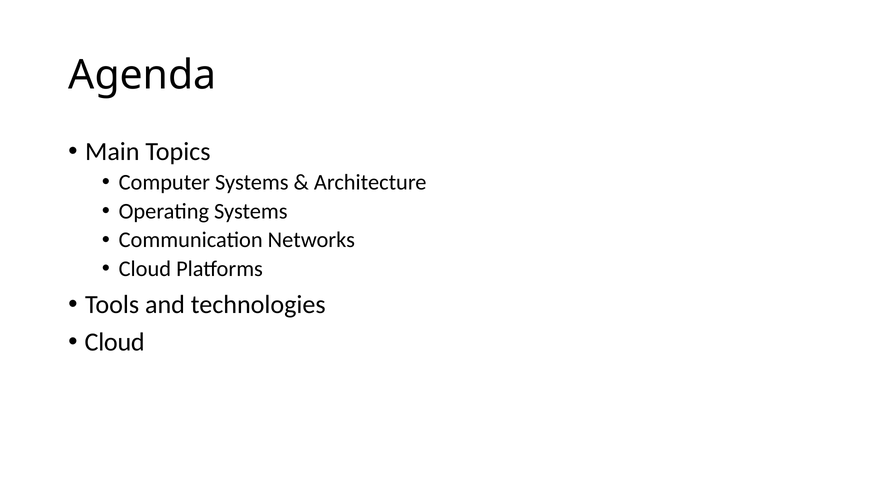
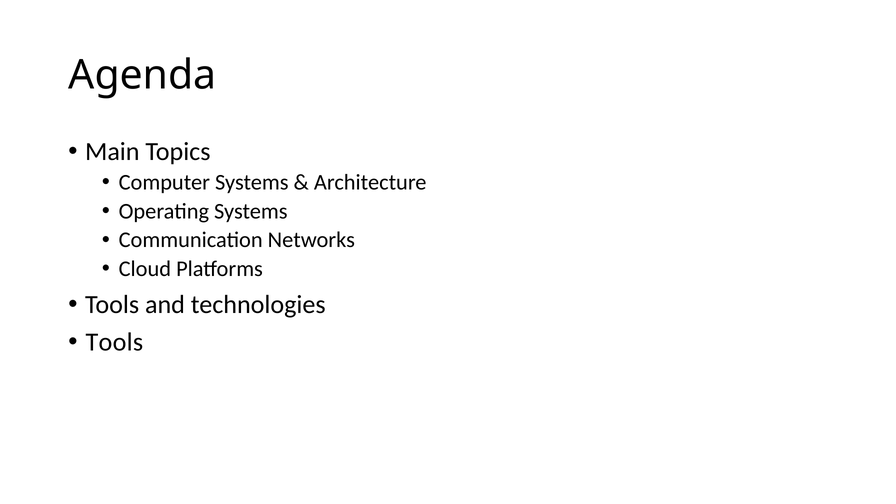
Cloud at (115, 342): Cloud -> Tools
